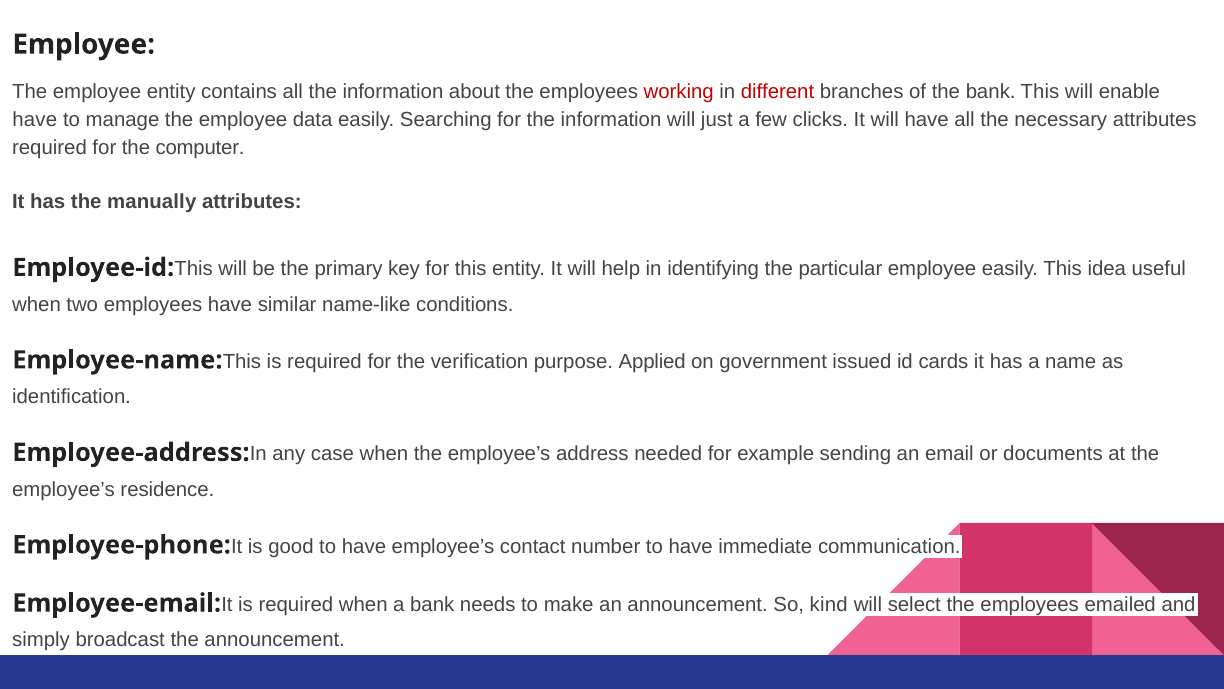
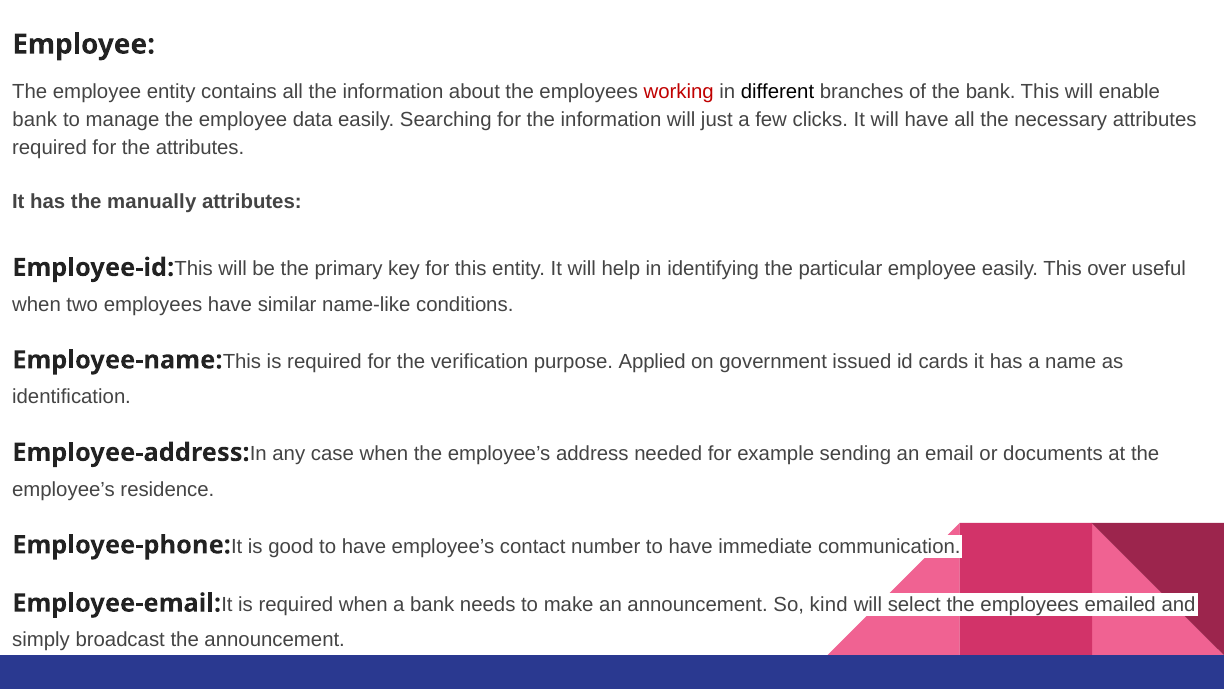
different colour: red -> black
have at (35, 120): have -> bank
the computer: computer -> attributes
idea: idea -> over
